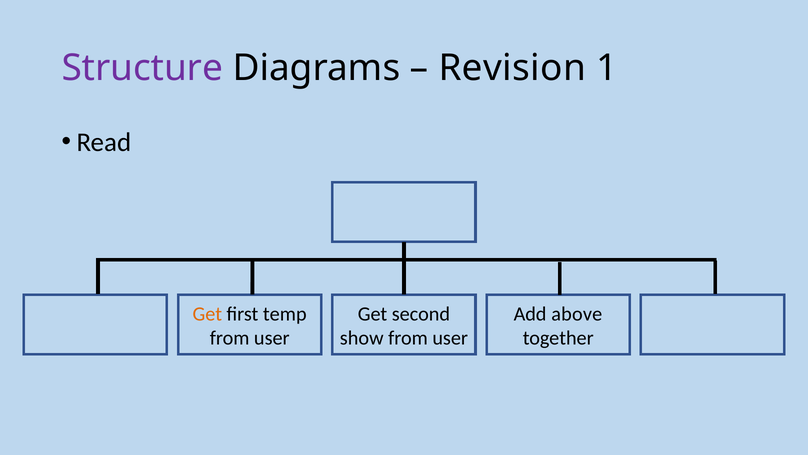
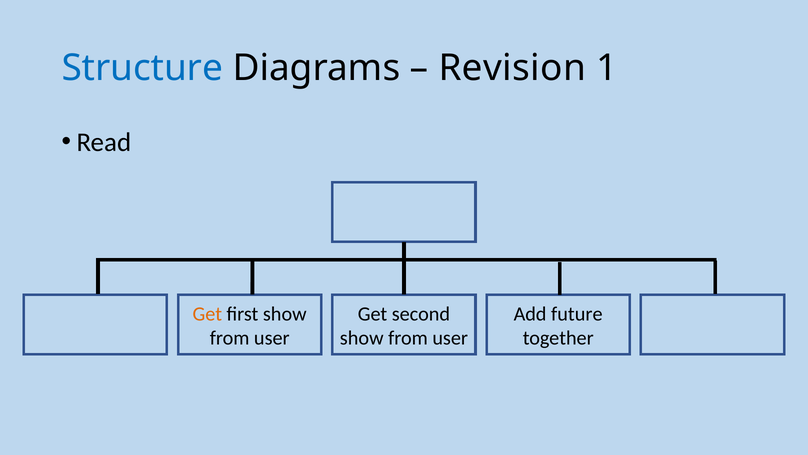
Structure colour: purple -> blue
first temp: temp -> show
above: above -> future
